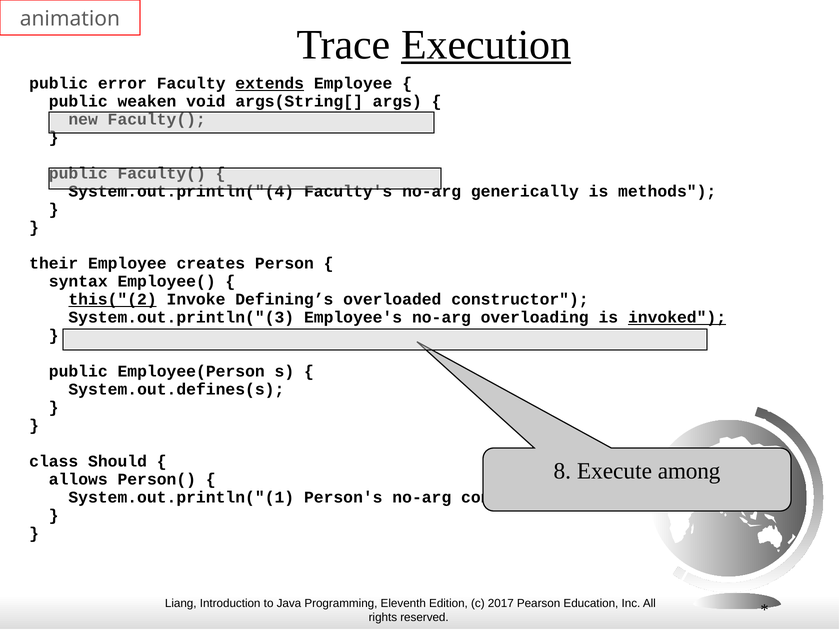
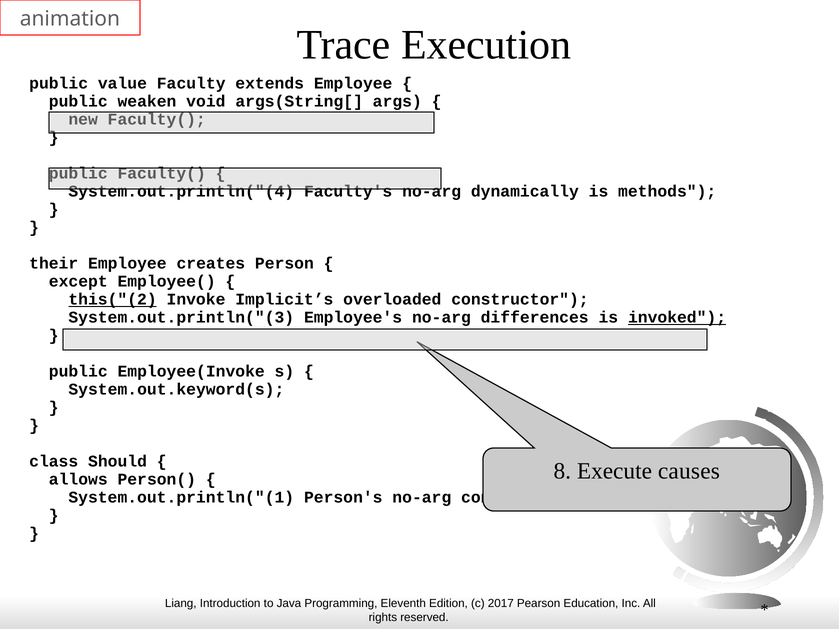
Execution underline: present -> none
error: error -> value
extends underline: present -> none
generically: generically -> dynamically
syntax: syntax -> except
Defining’s: Defining’s -> Implicit’s
overloading: overloading -> differences
Employee(Person: Employee(Person -> Employee(Invoke
System.out.defines(s: System.out.defines(s -> System.out.keyword(s
among: among -> causes
